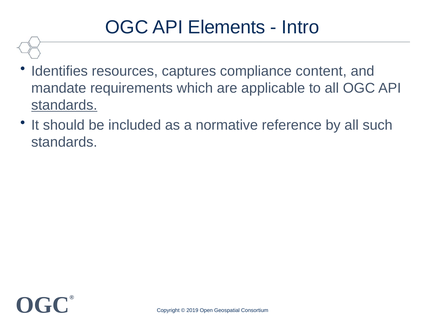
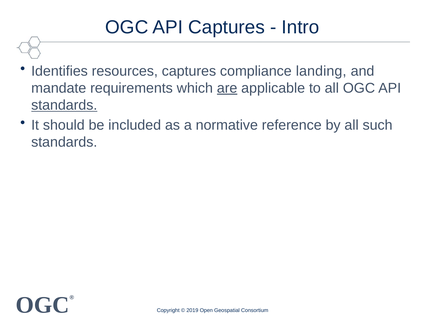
API Elements: Elements -> Captures
content: content -> landing
are underline: none -> present
